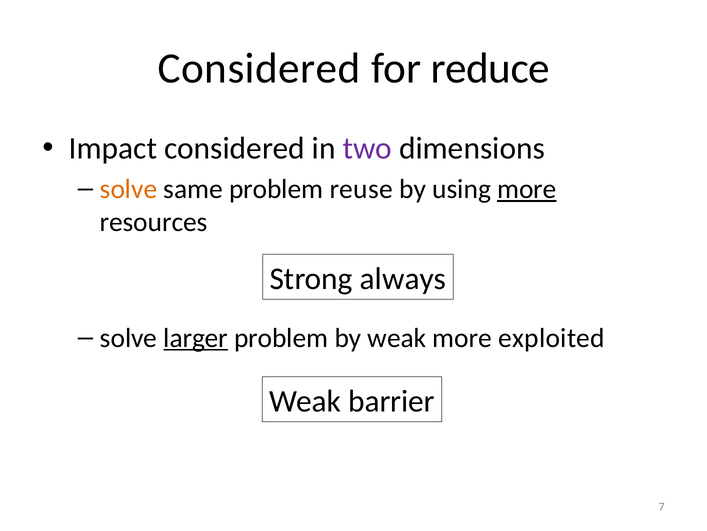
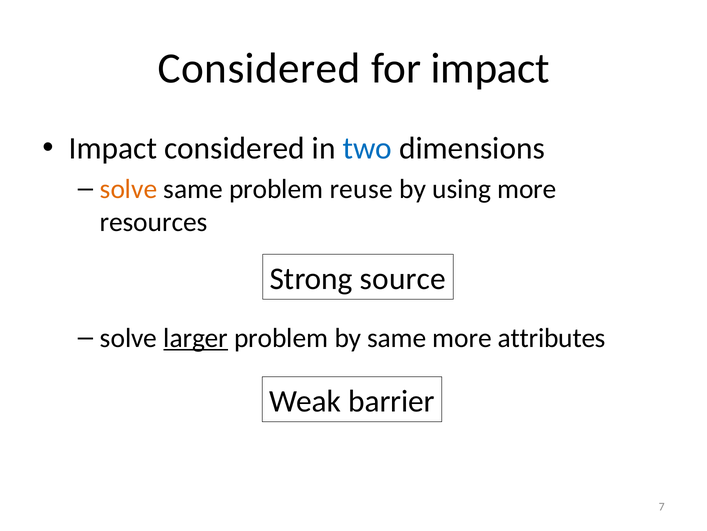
for reduce: reduce -> impact
two colour: purple -> blue
more at (527, 189) underline: present -> none
always: always -> source
by weak: weak -> same
exploited: exploited -> attributes
